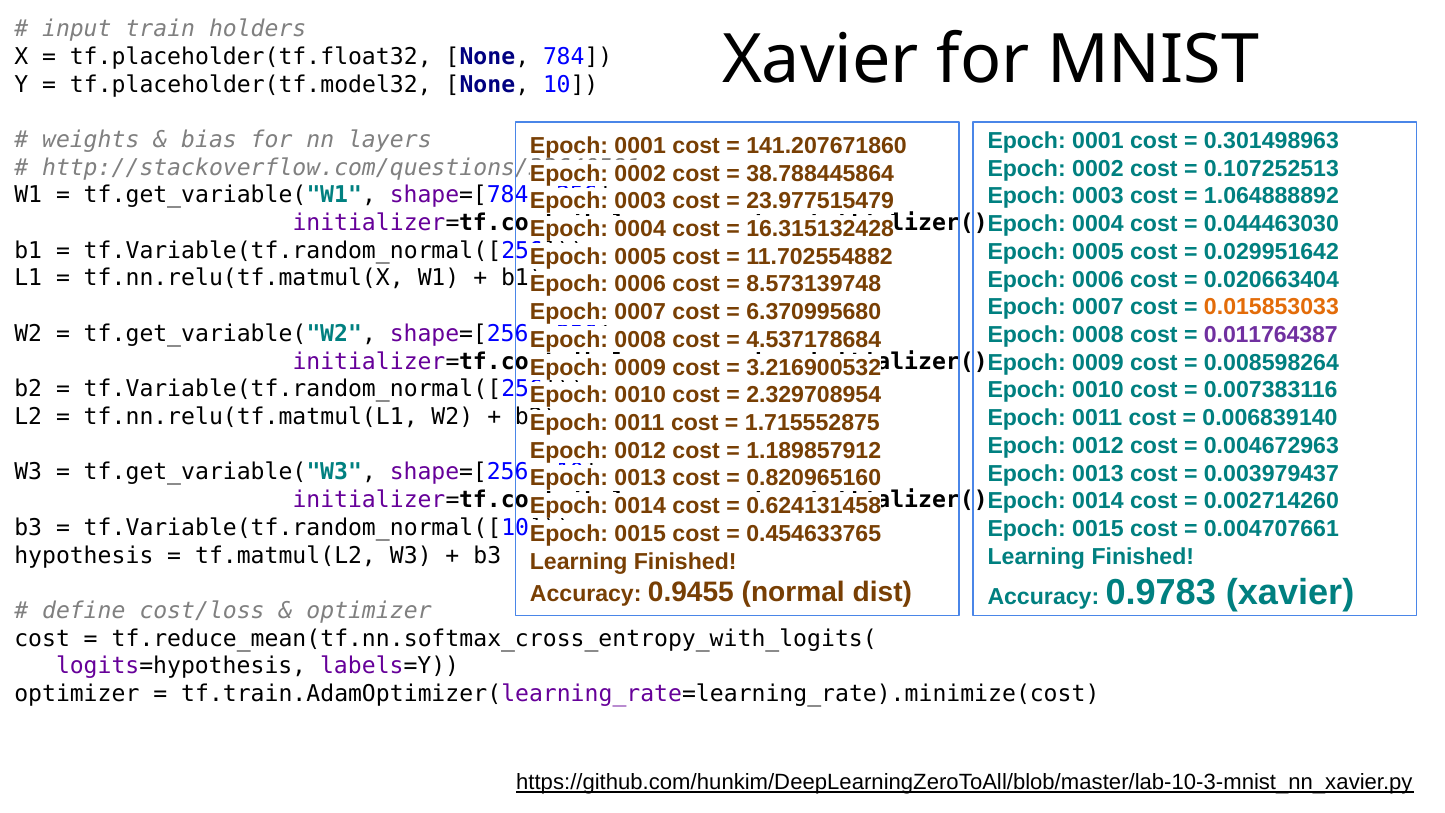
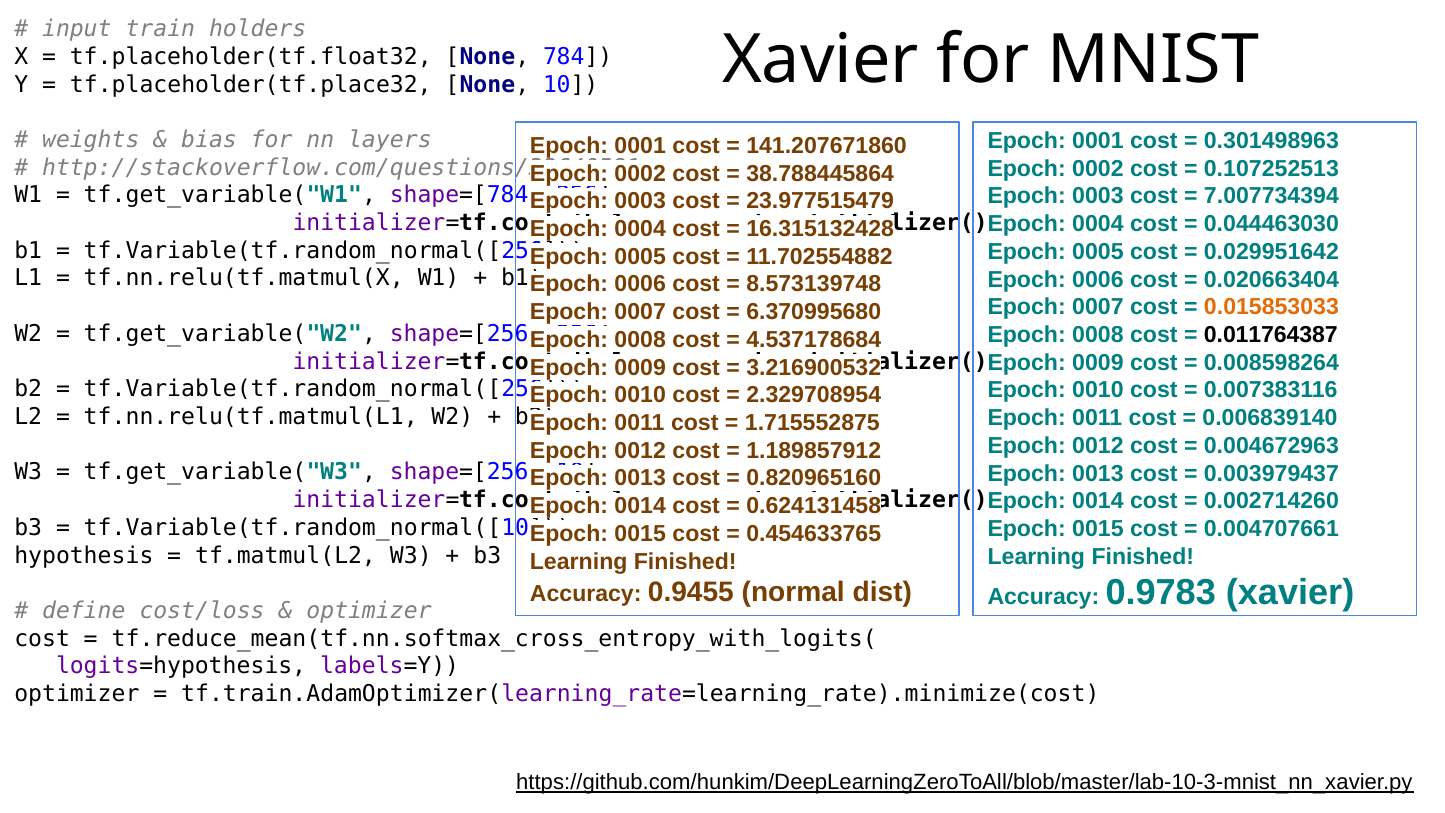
tf.placeholder(tf.model32: tf.placeholder(tf.model32 -> tf.placeholder(tf.place32
1.064888892: 1.064888892 -> 7.007734394
0.011764387 colour: purple -> black
